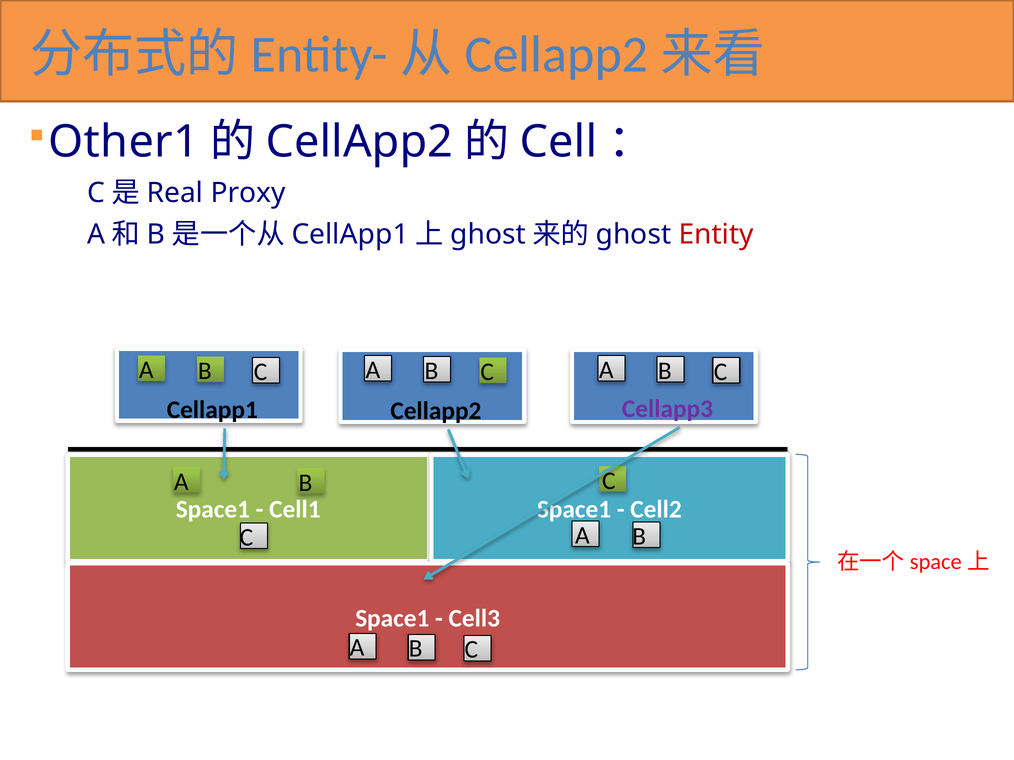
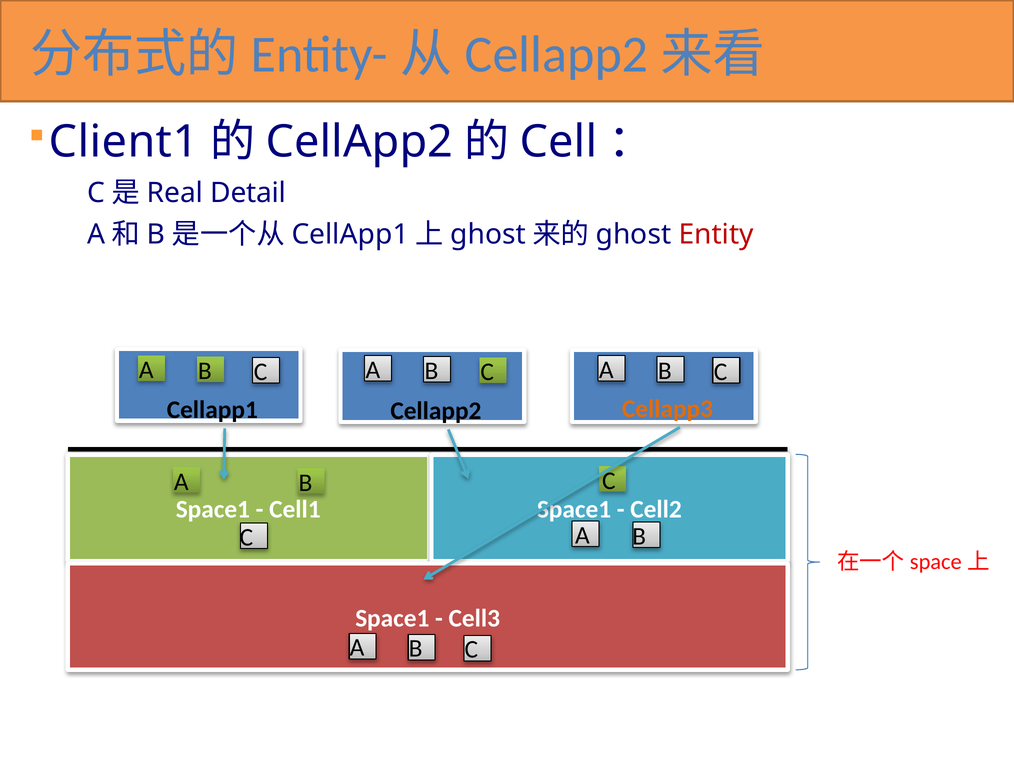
Other1: Other1 -> Client1
Proxy: Proxy -> Detail
Cellapp3 colour: purple -> orange
